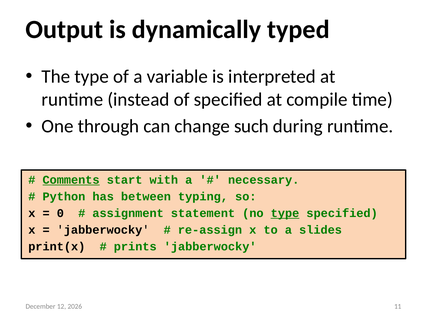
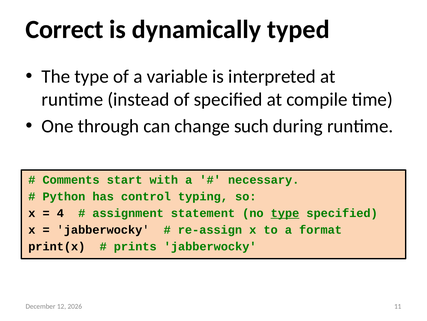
Output: Output -> Correct
Comments underline: present -> none
between: between -> control
0: 0 -> 4
slides: slides -> format
